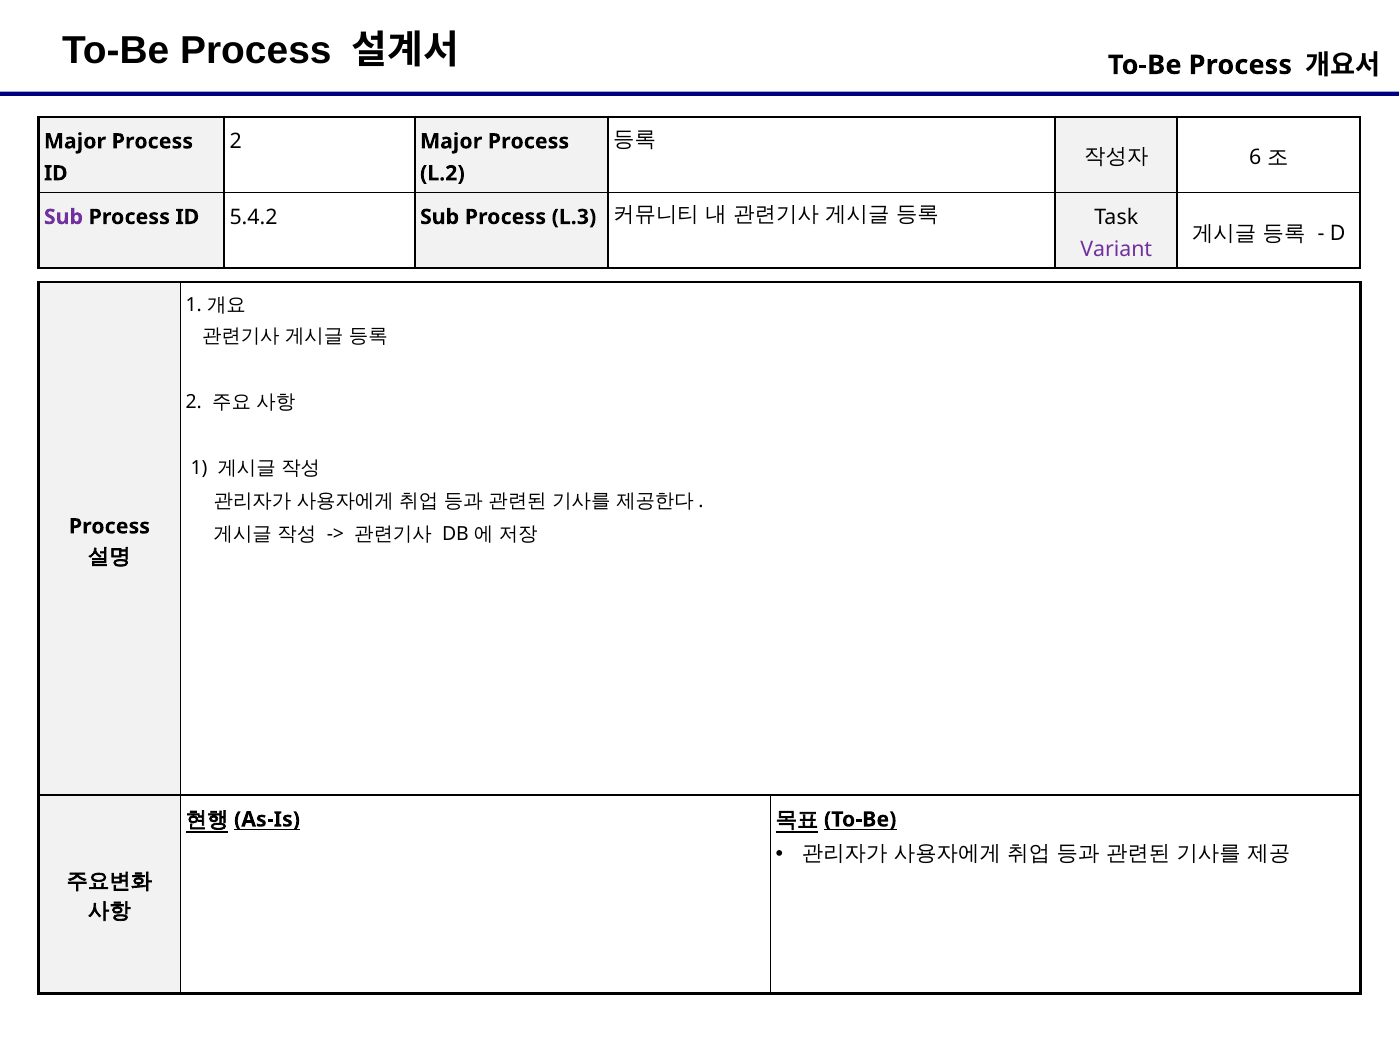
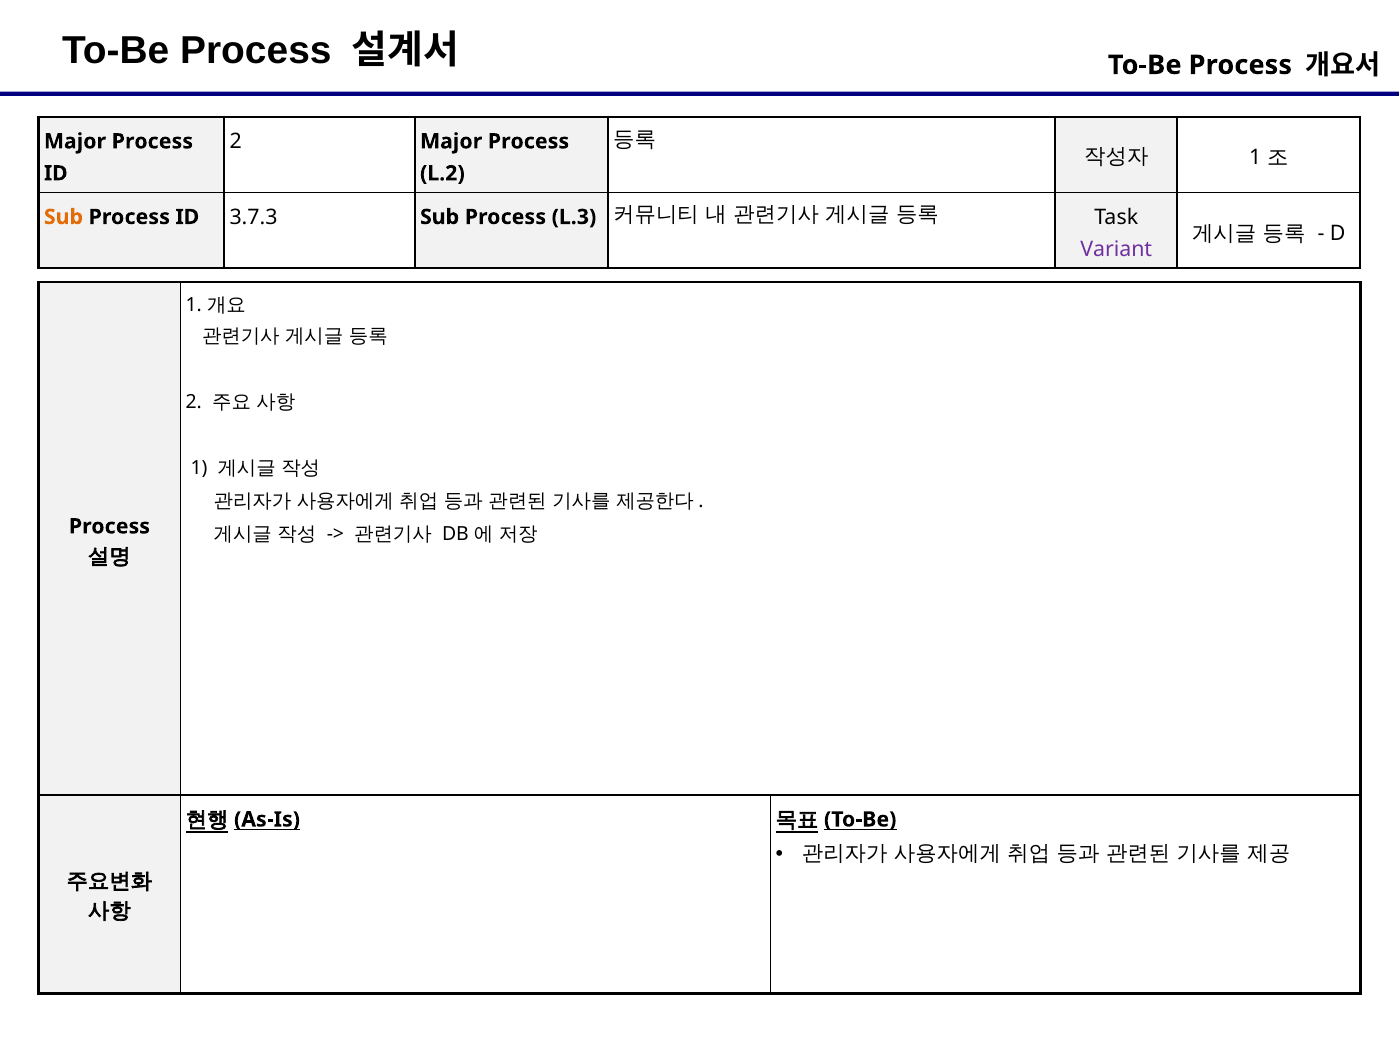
6 at (1255, 157): 6 -> 1
Sub at (63, 217) colour: purple -> orange
5.4.2: 5.4.2 -> 3.7.3
